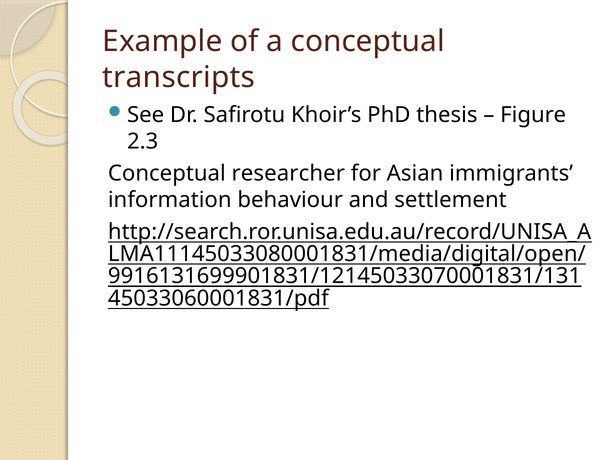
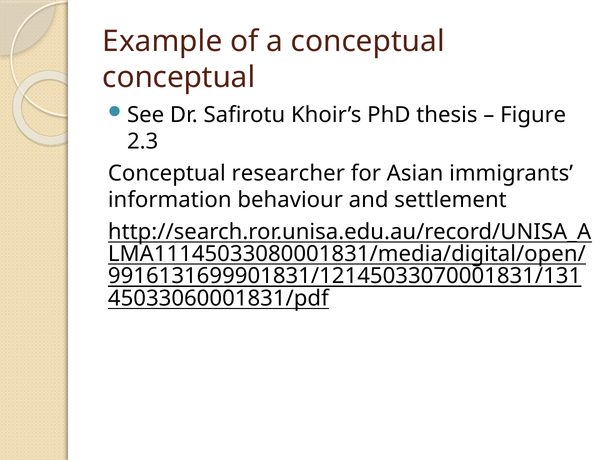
transcripts at (179, 77): transcripts -> conceptual
